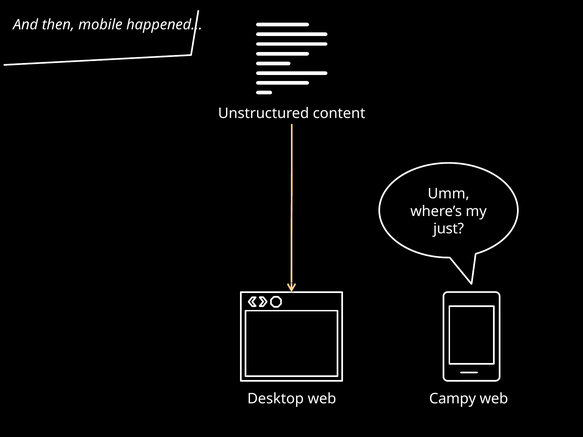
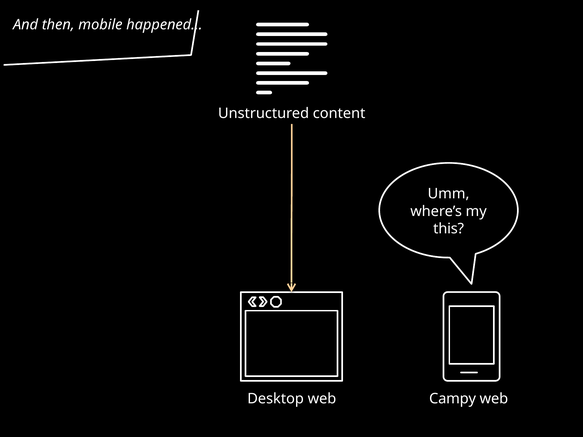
just: just -> this
